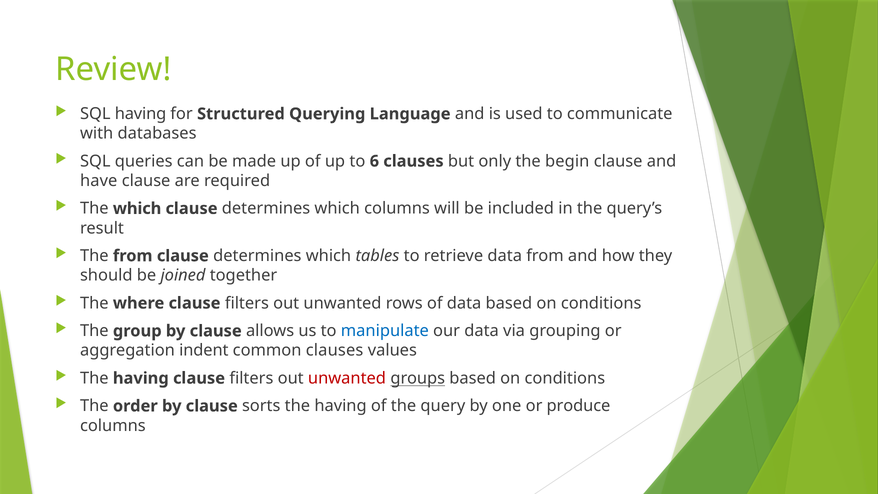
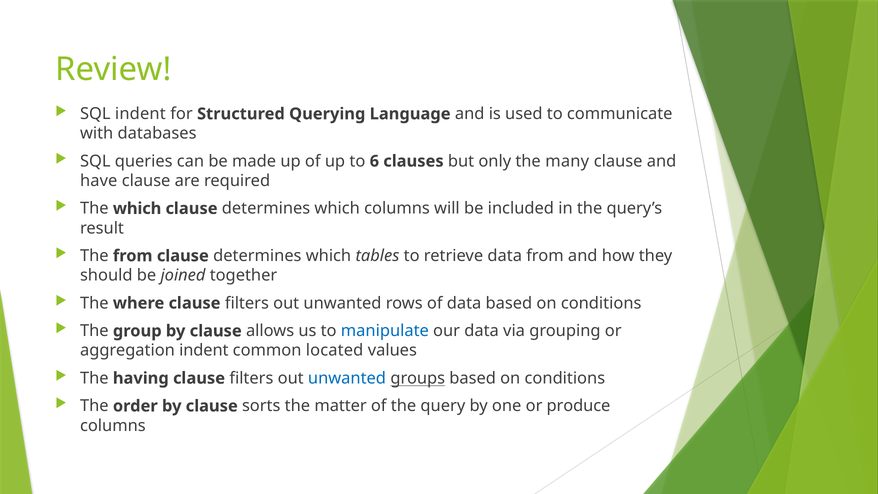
SQL having: having -> indent
begin: begin -> many
common clauses: clauses -> located
unwanted at (347, 378) colour: red -> blue
sorts the having: having -> matter
